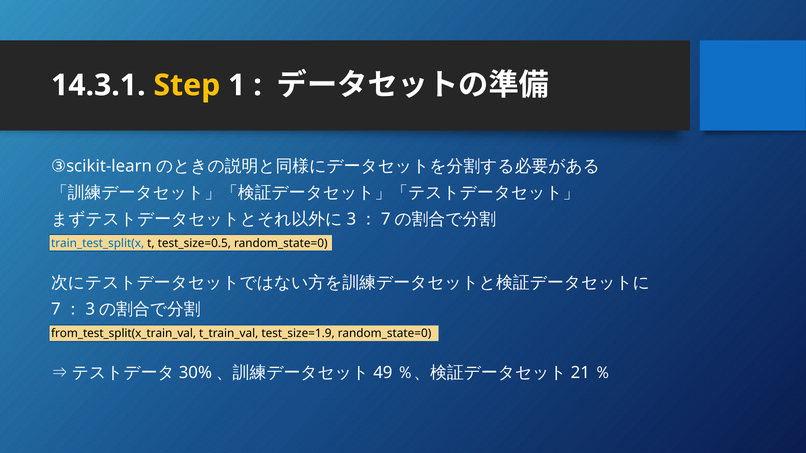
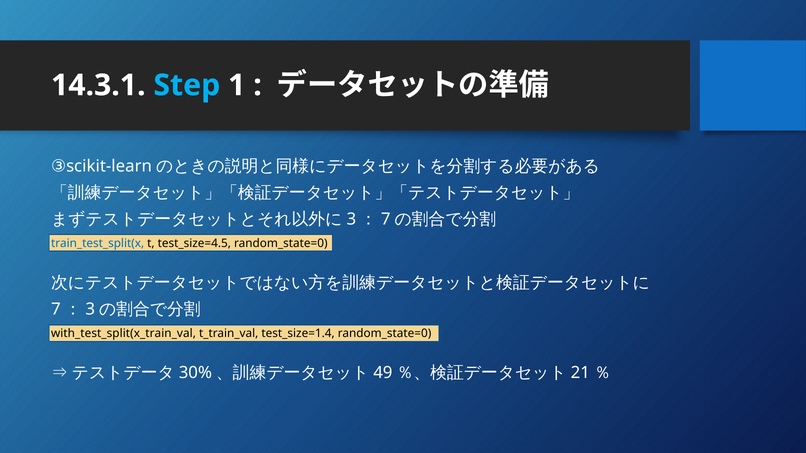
Step colour: yellow -> light blue
test_size=0.5: test_size=0.5 -> test_size=4.5
from_test_split(x_train_val: from_test_split(x_train_val -> with_test_split(x_train_val
test_size=1.9: test_size=1.9 -> test_size=1.4
